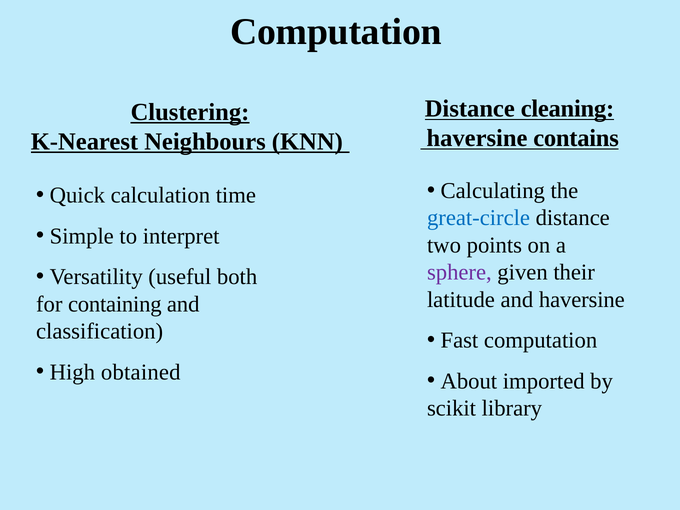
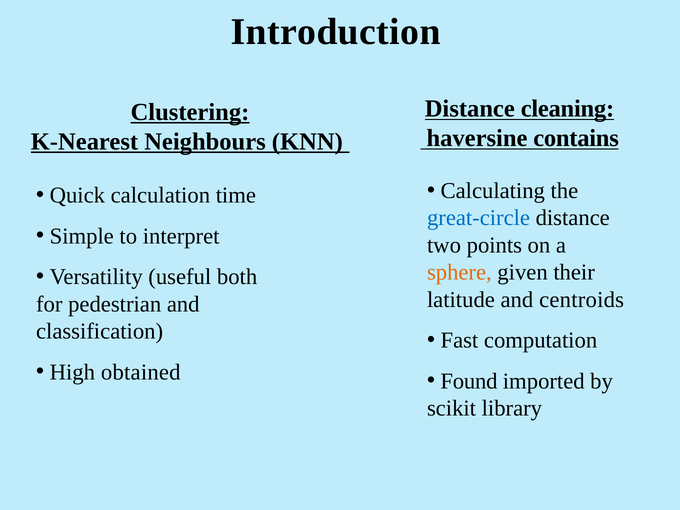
Computation at (336, 32): Computation -> Introduction
sphere colour: purple -> orange
and haversine: haversine -> centroids
containing: containing -> pedestrian
About: About -> Found
